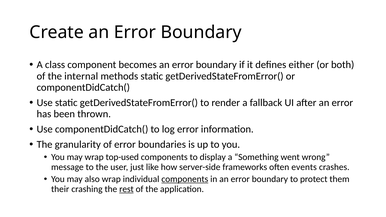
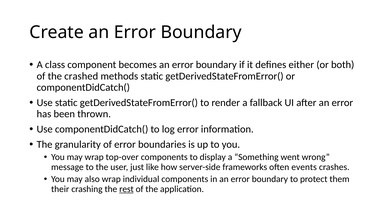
internal: internal -> crashed
top-used: top-used -> top-over
components at (185, 179) underline: present -> none
